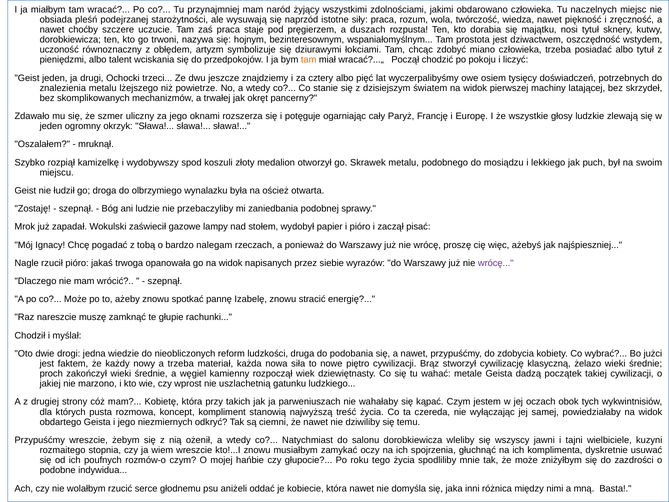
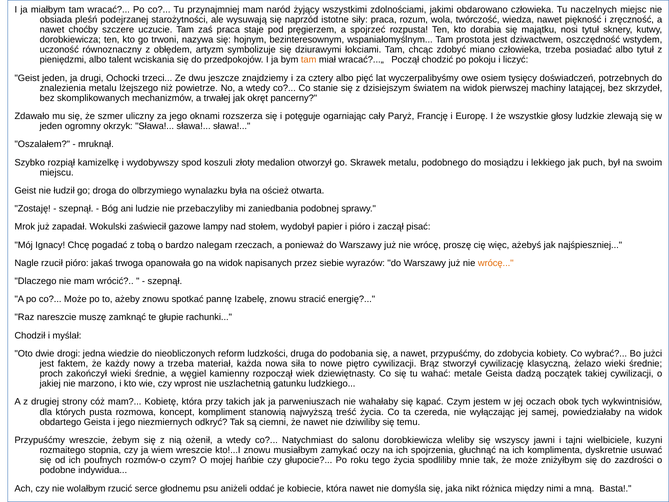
duszach: duszach -> spojrzeć
wrócę at (496, 263) colour: purple -> orange
inni: inni -> nikt
